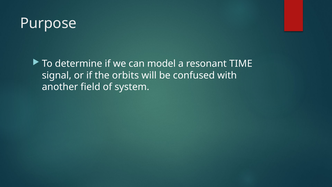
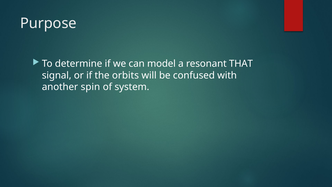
TIME: TIME -> THAT
field: field -> spin
